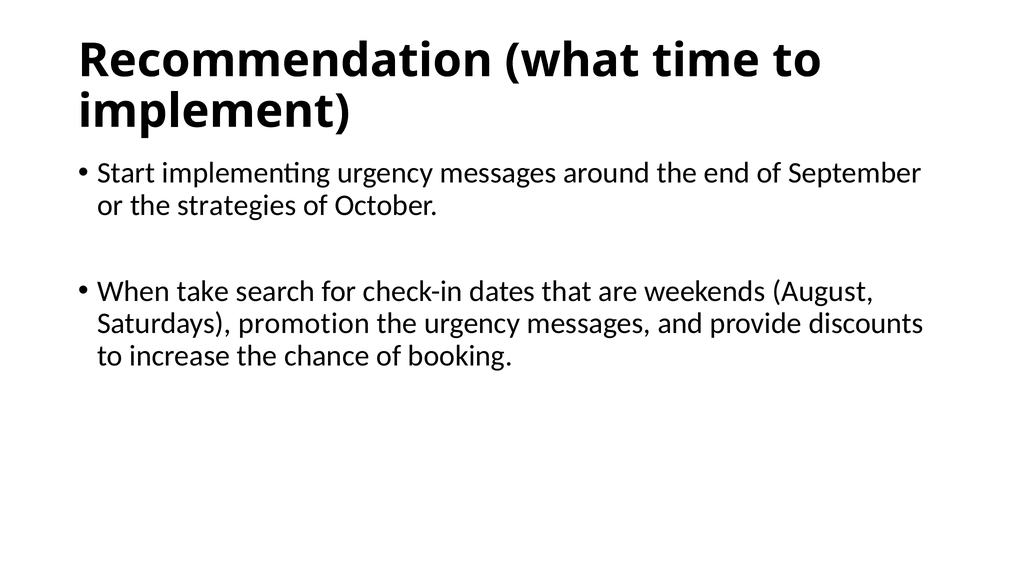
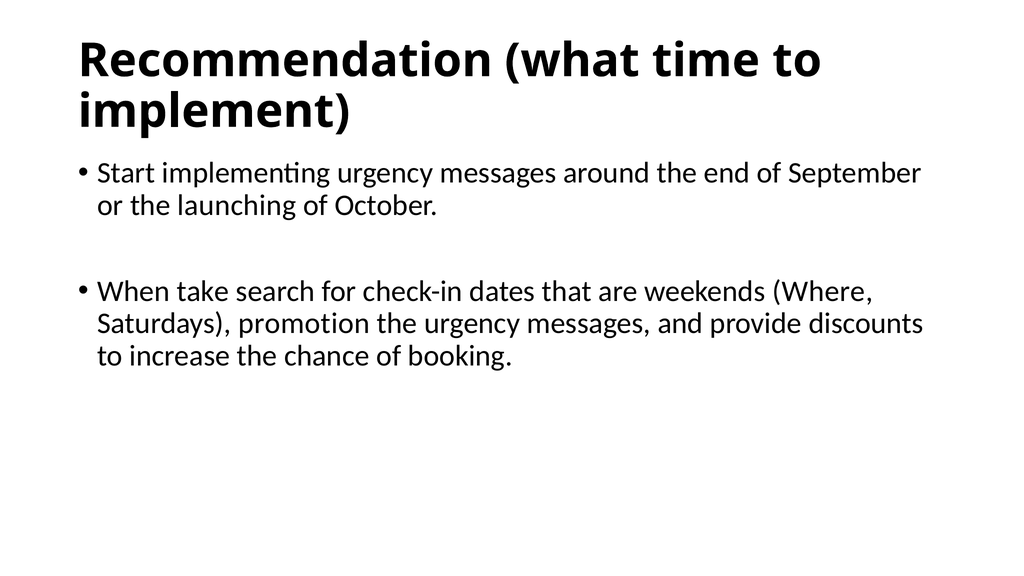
strategies: strategies -> launching
August: August -> Where
